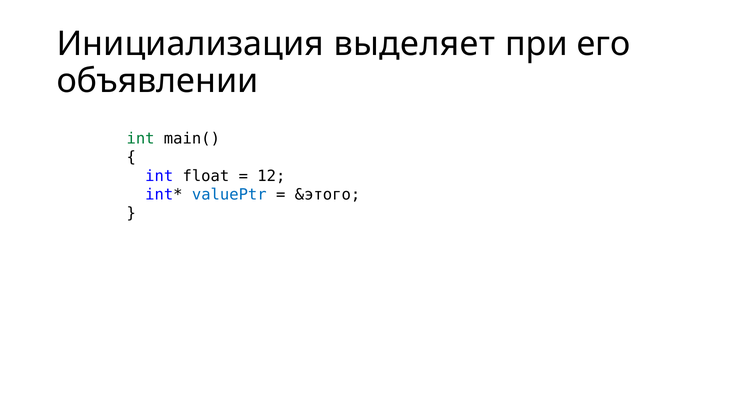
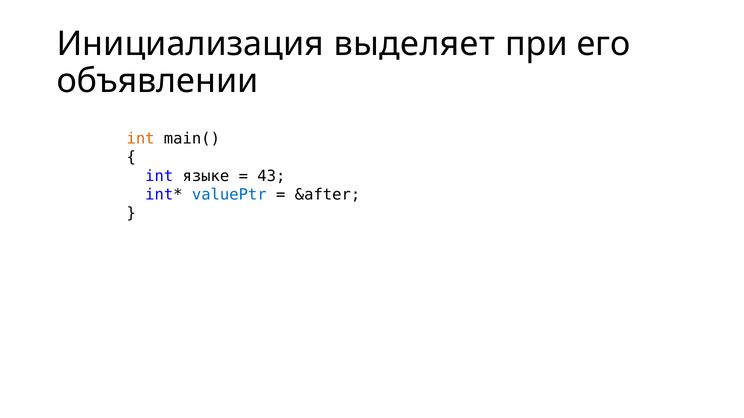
int at (141, 139) colour: green -> orange
float: float -> языке
12: 12 -> 43
&этого: &этого -> &after
